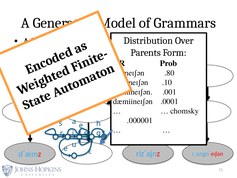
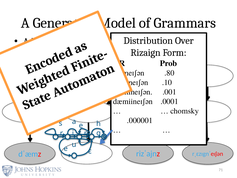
Parents: Parents -> Rizaign
